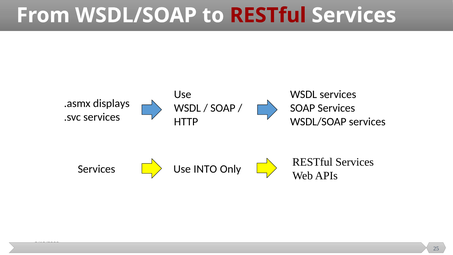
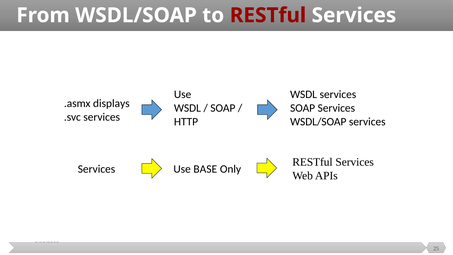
INTO: INTO -> BASE
